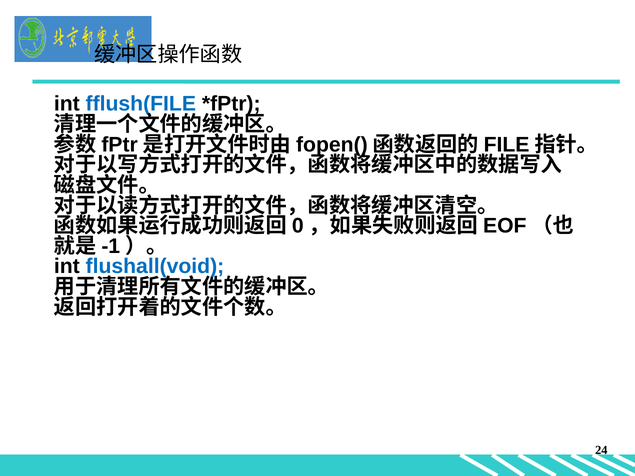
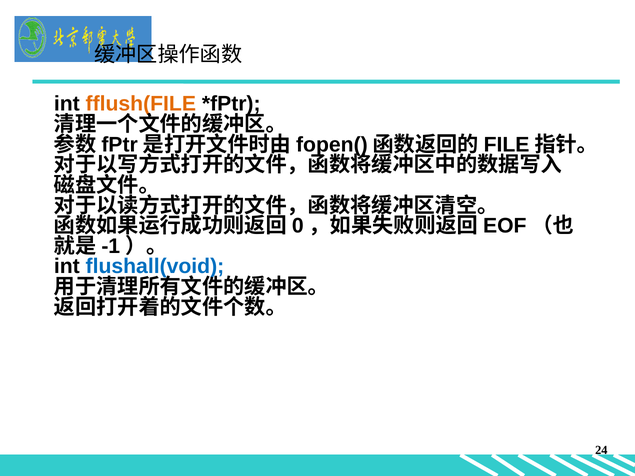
fflush(FILE colour: blue -> orange
